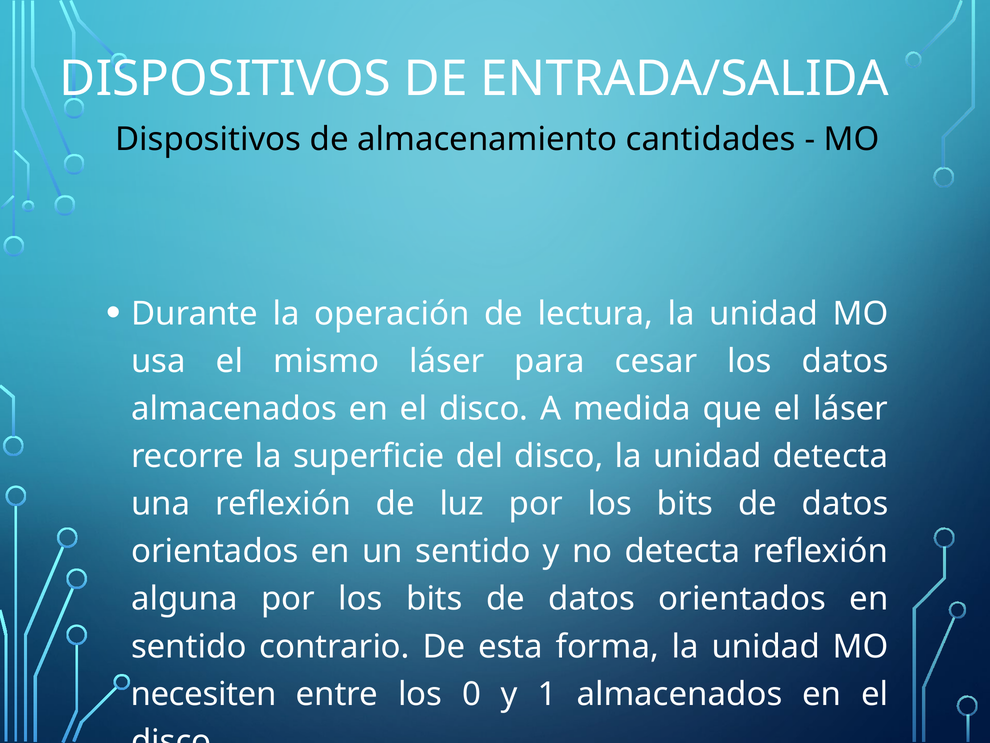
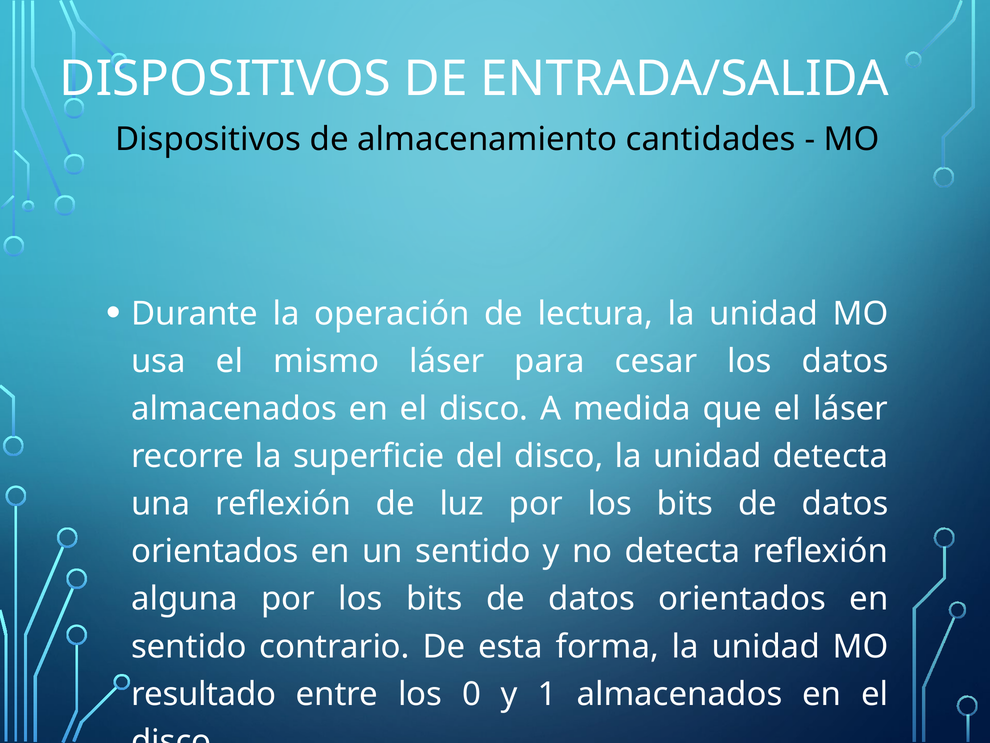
necesiten: necesiten -> resultado
